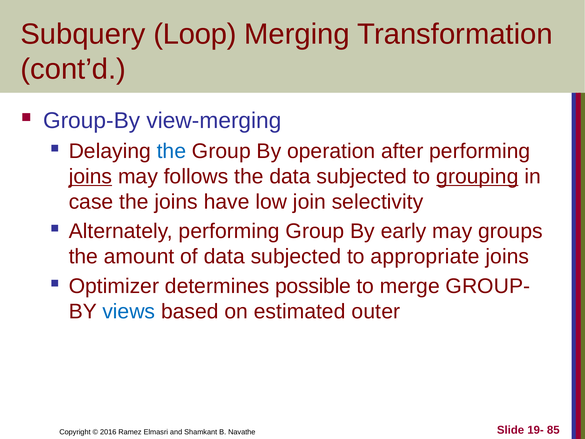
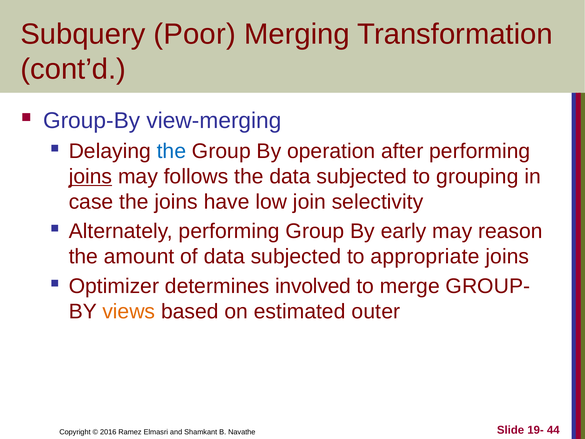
Loop: Loop -> Poor
grouping underline: present -> none
groups: groups -> reason
possible: possible -> involved
views colour: blue -> orange
85: 85 -> 44
